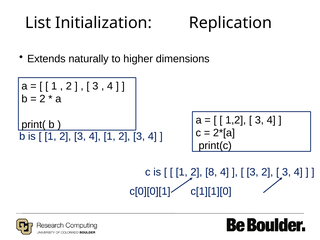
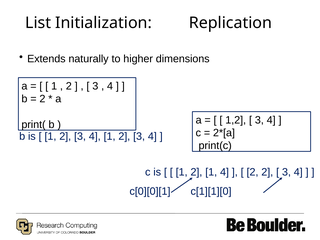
2 8: 8 -> 1
3 at (253, 172): 3 -> 2
